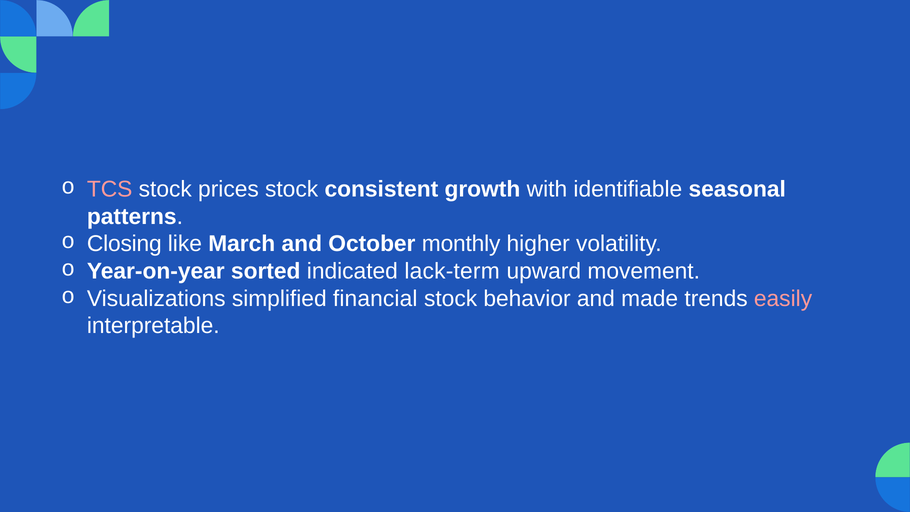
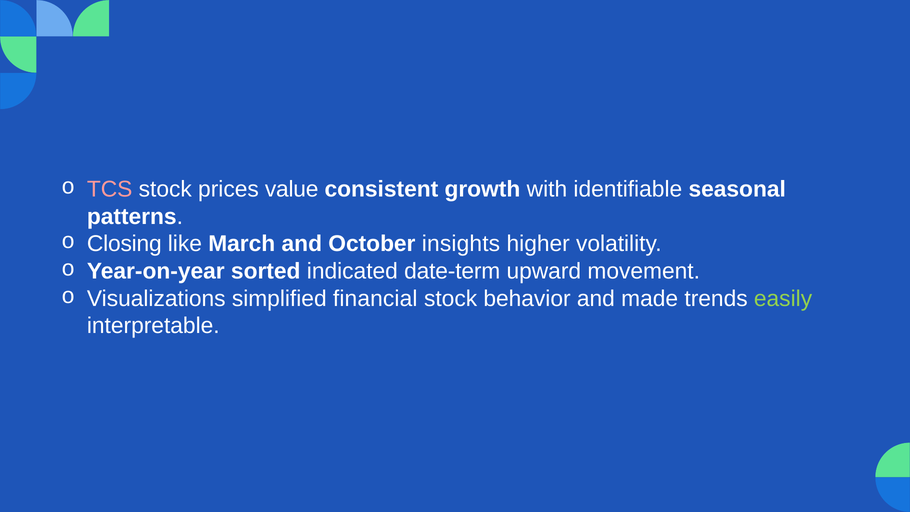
prices stock: stock -> value
monthly: monthly -> insights
lack-term: lack-term -> date-term
easily colour: pink -> light green
